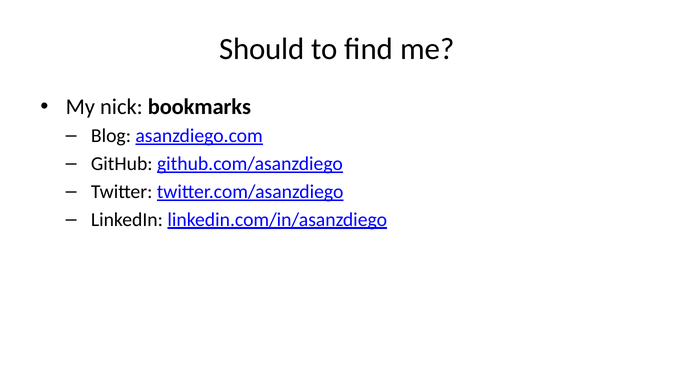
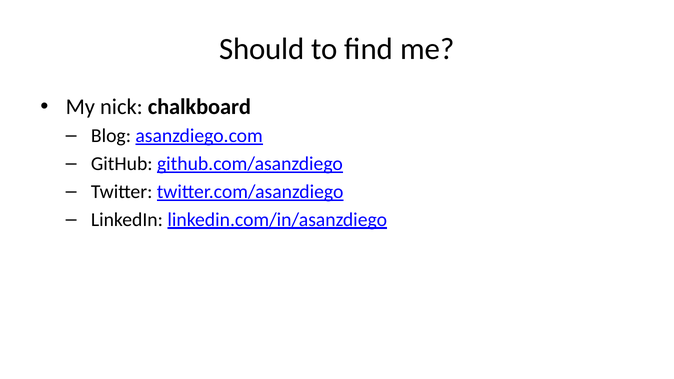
bookmarks: bookmarks -> chalkboard
